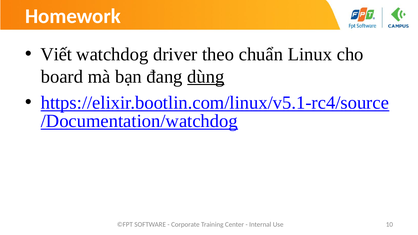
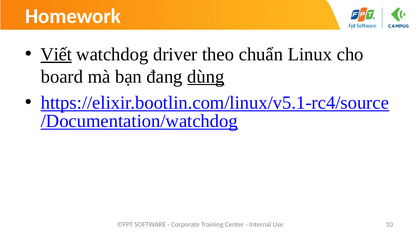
Viết underline: none -> present
